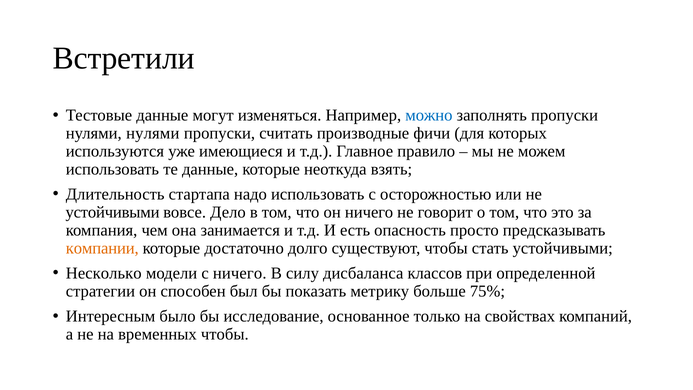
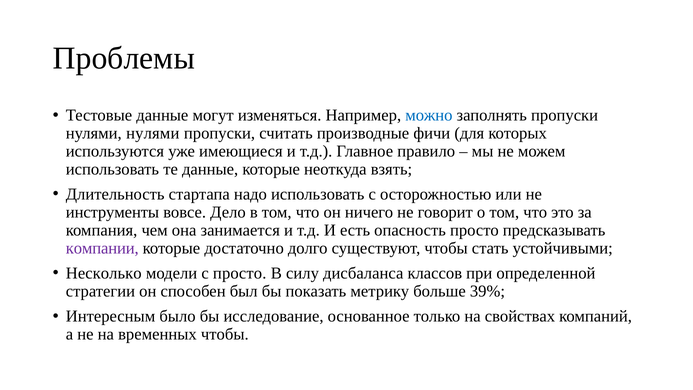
Встретили: Встретили -> Проблемы
устойчивыми at (113, 212): устойчивыми -> инструменты
компании colour: orange -> purple
с ничего: ничего -> просто
75%: 75% -> 39%
